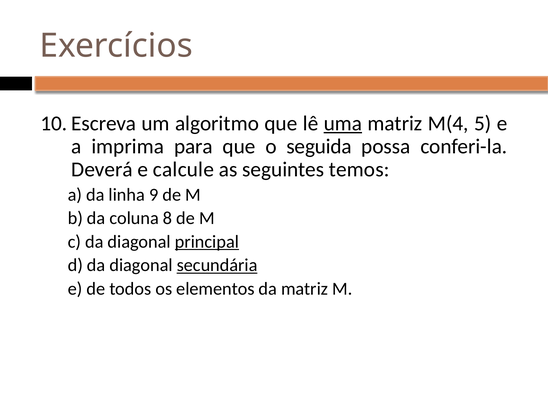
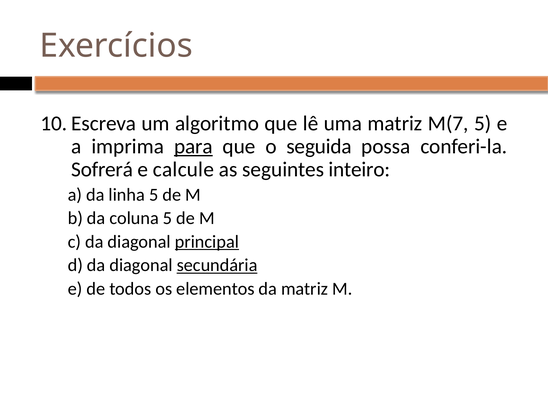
uma underline: present -> none
M(4: M(4 -> M(7
para underline: none -> present
Deverá: Deverá -> Sofrerá
temos: temos -> inteiro
linha 9: 9 -> 5
coluna 8: 8 -> 5
